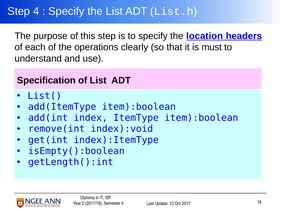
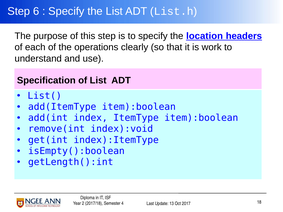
Step 4: 4 -> 6
must: must -> work
